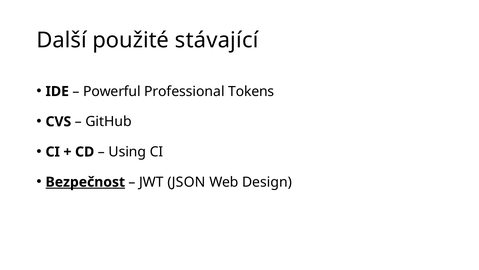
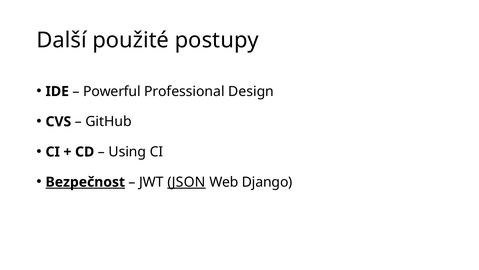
stávající: stávající -> postupy
Tokens: Tokens -> Design
JSON underline: none -> present
Design: Design -> Django
